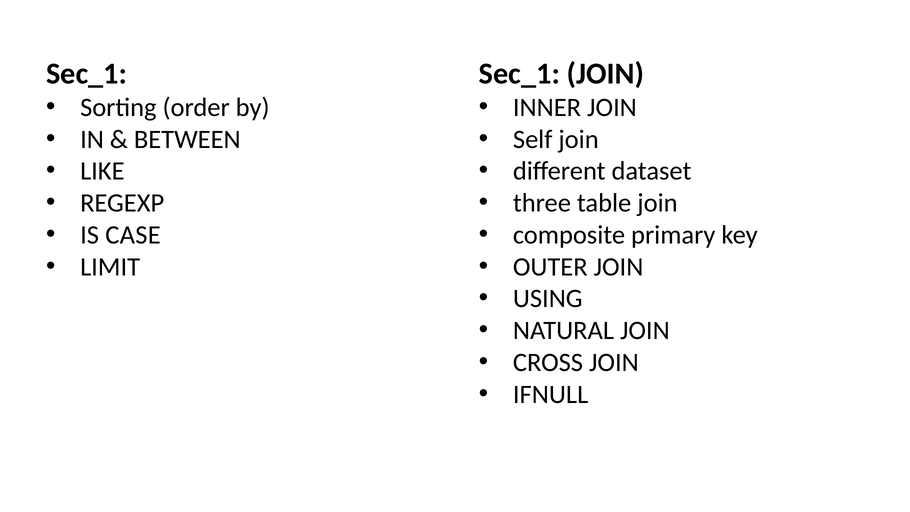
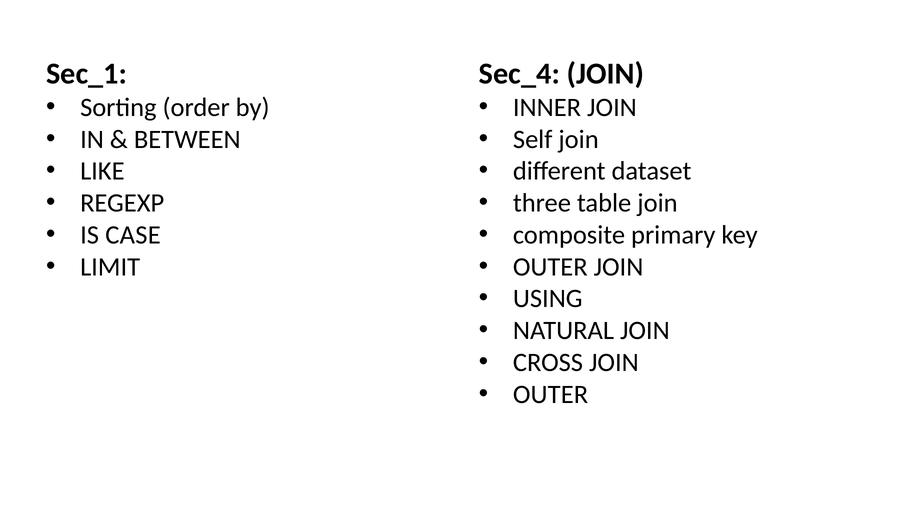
Sec_1 at (519, 74): Sec_1 -> Sec_4
IFNULL at (551, 394): IFNULL -> OUTER
